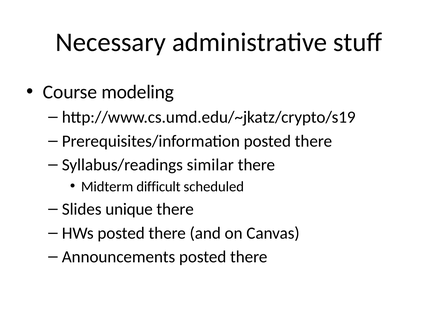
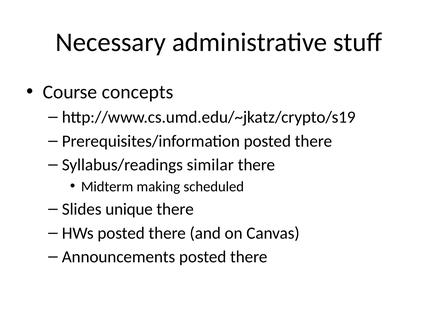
modeling: modeling -> concepts
difficult: difficult -> making
